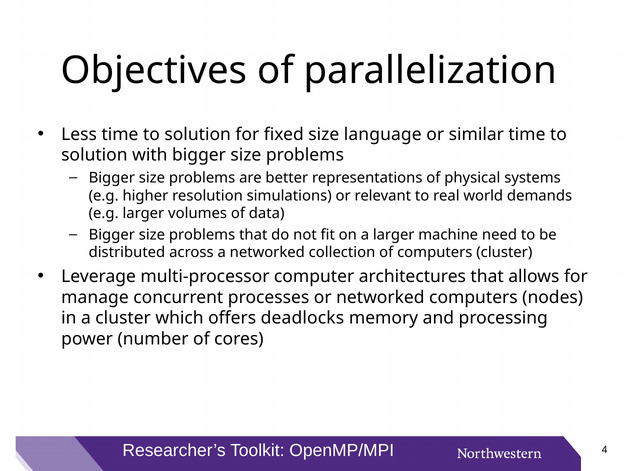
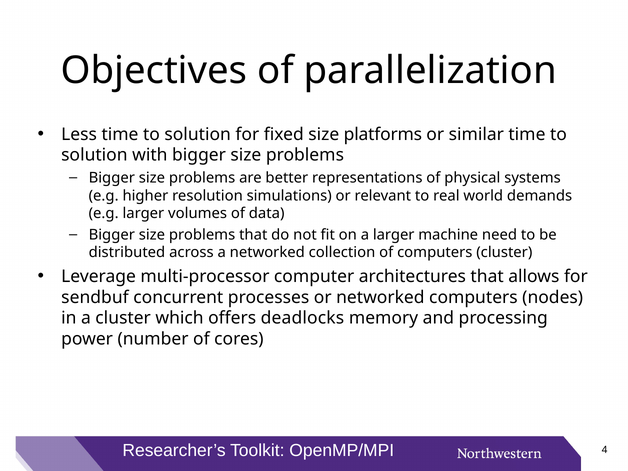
language: language -> platforms
manage: manage -> sendbuf
